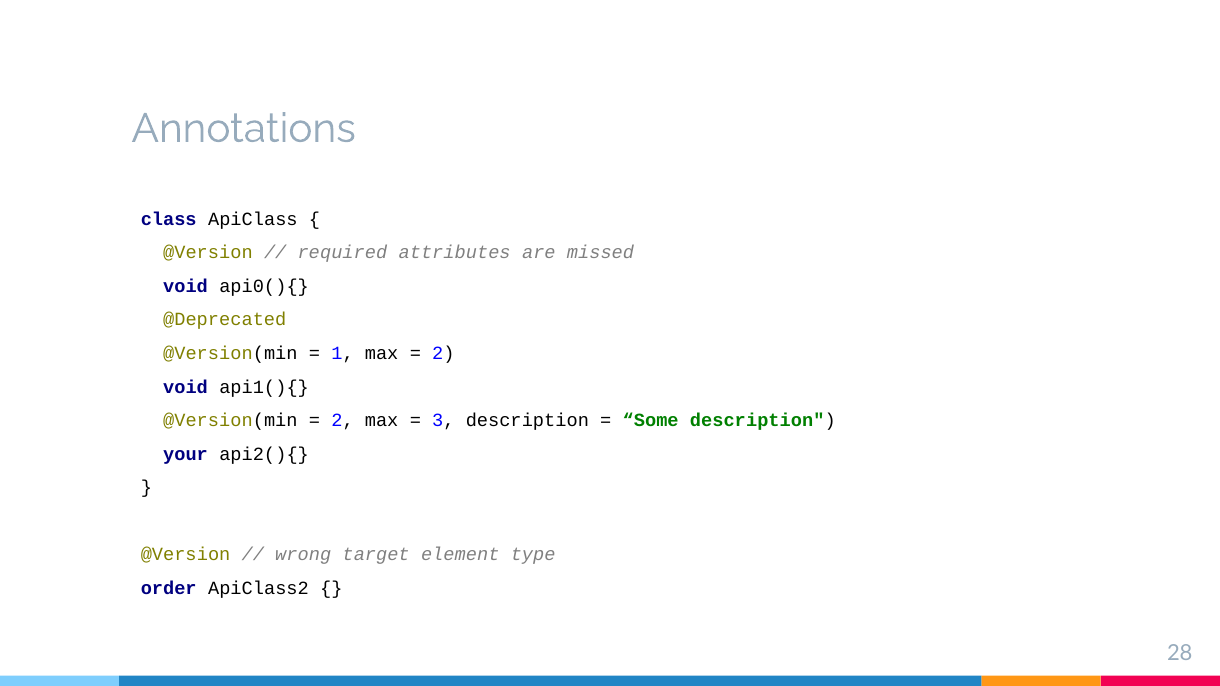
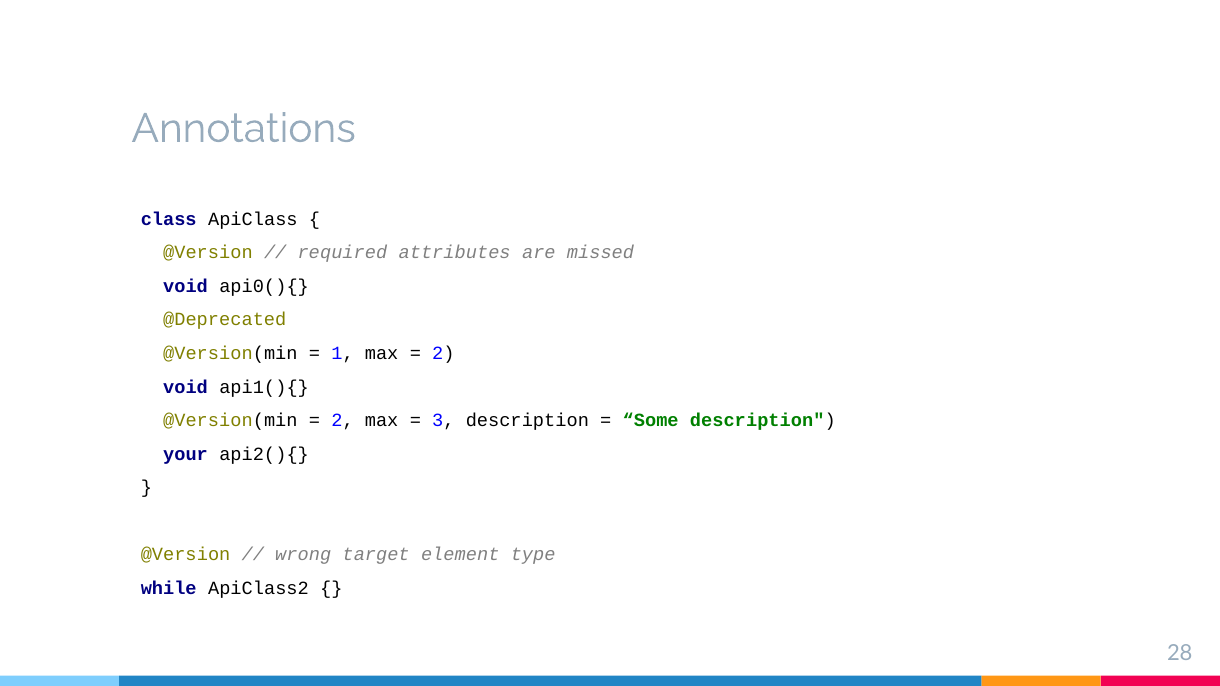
order: order -> while
